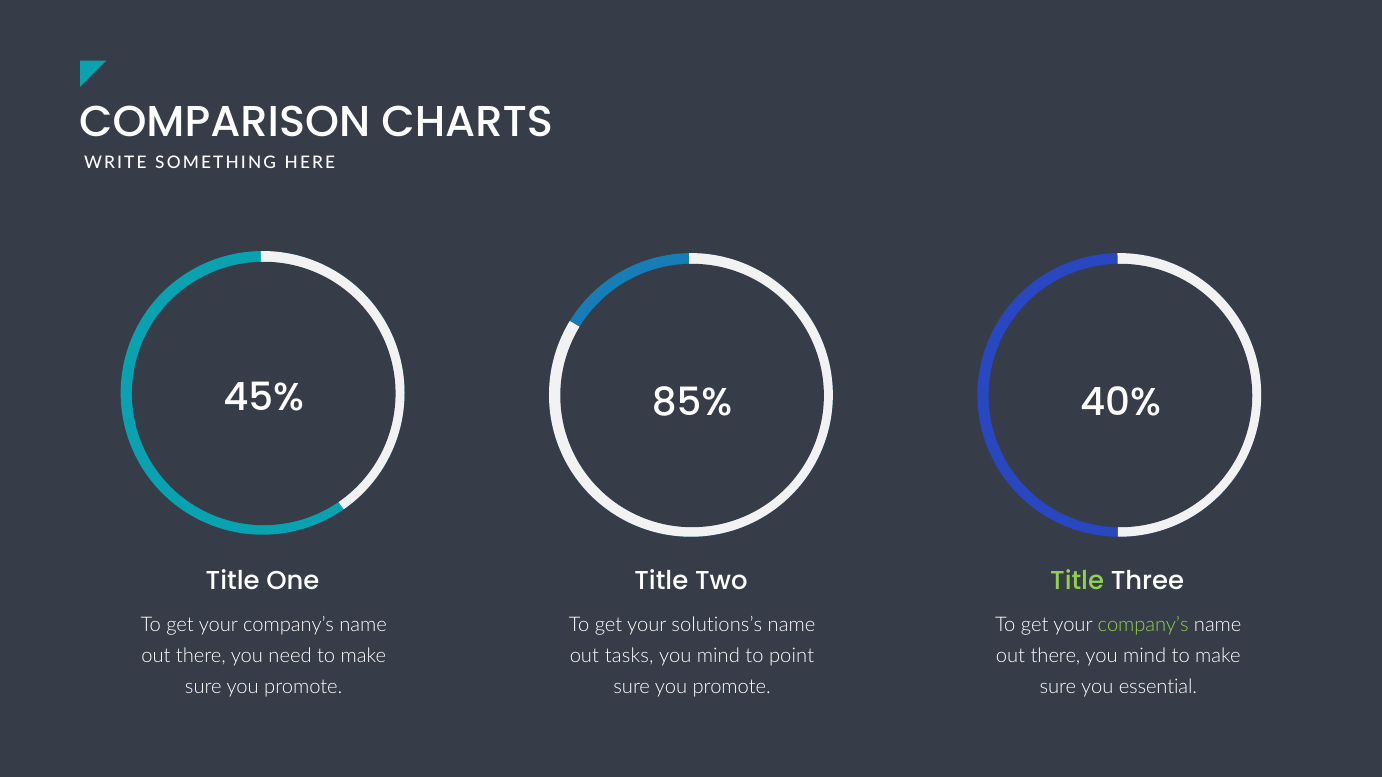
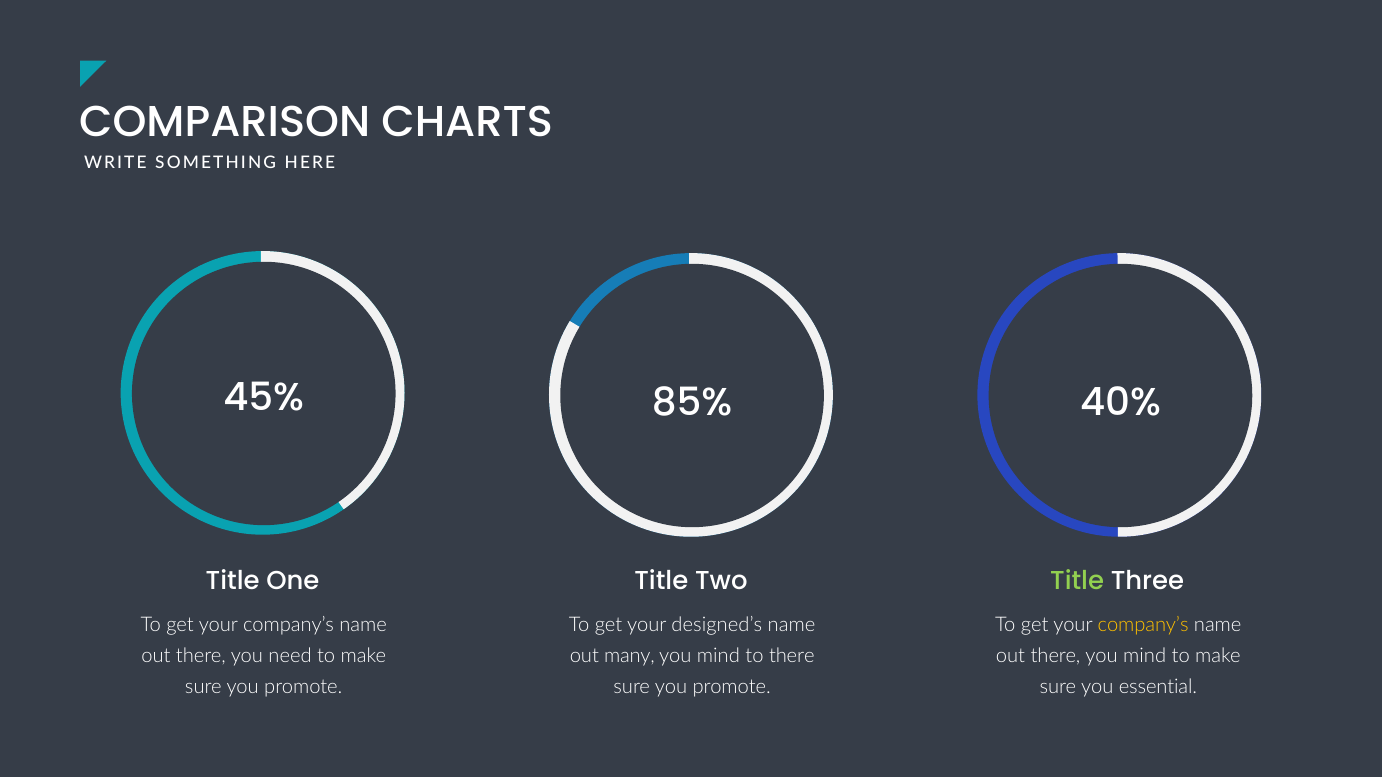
solutions’s: solutions’s -> designed’s
company’s at (1143, 625) colour: light green -> yellow
tasks: tasks -> many
to point: point -> there
